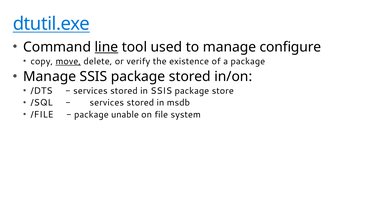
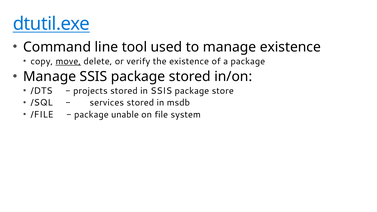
line underline: present -> none
manage configure: configure -> existence
services at (90, 91): services -> projects
